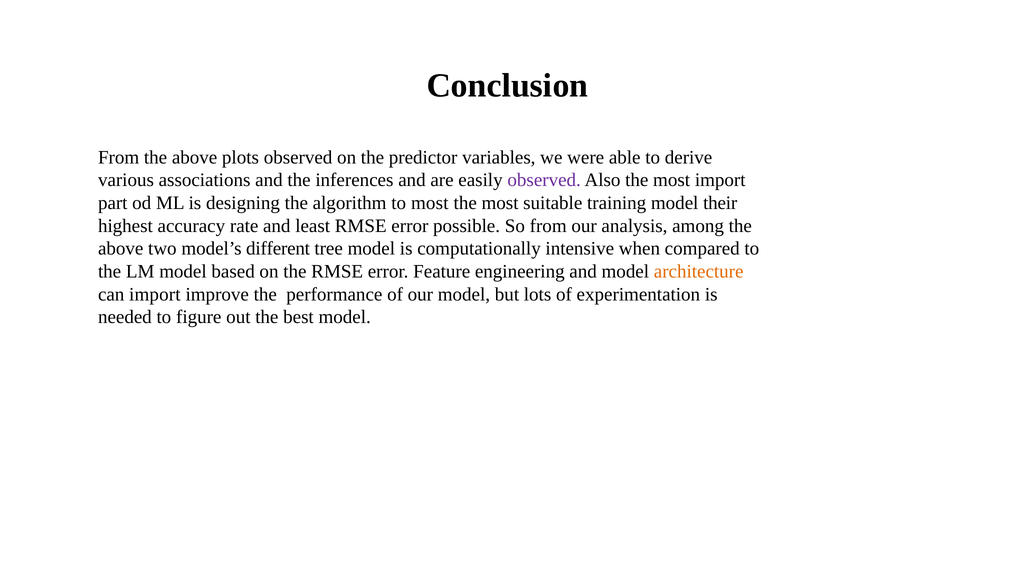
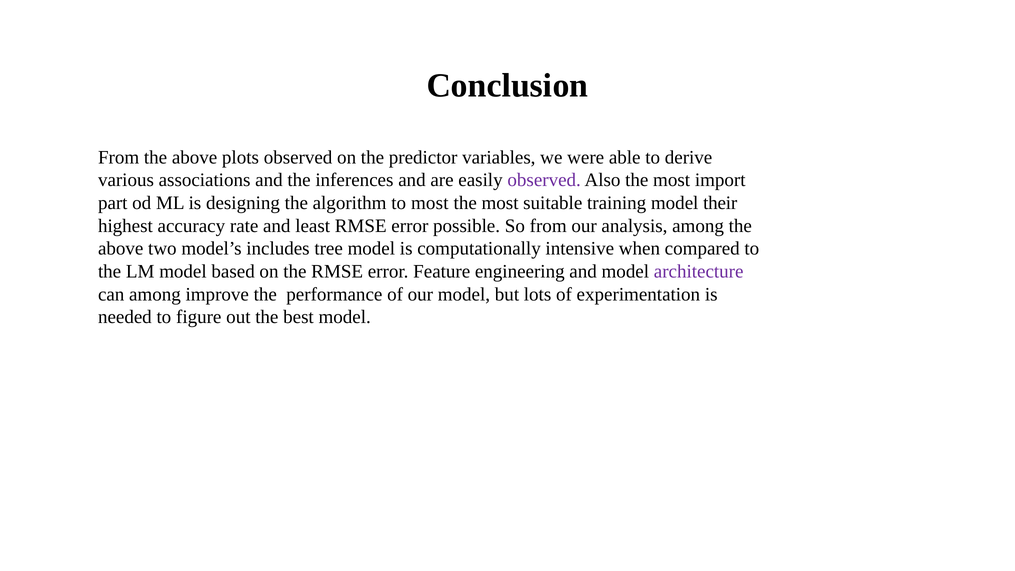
different: different -> includes
architecture colour: orange -> purple
can import: import -> among
